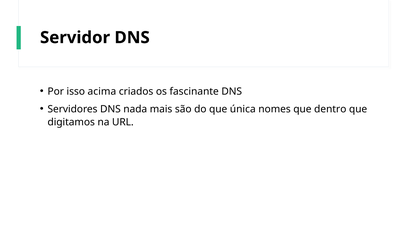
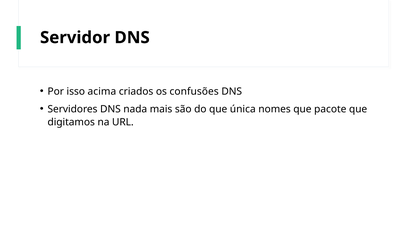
fascinante: fascinante -> confusões
dentro: dentro -> pacote
